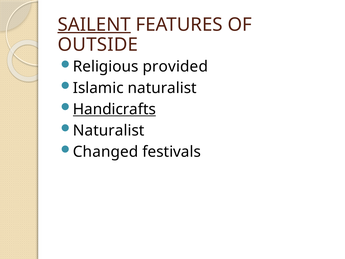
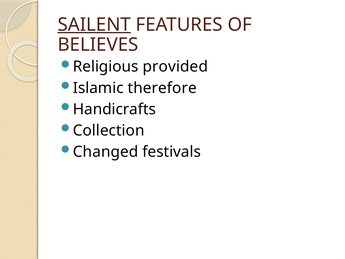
OUTSIDE: OUTSIDE -> BELIEVES
Islamic naturalist: naturalist -> therefore
Handicrafts underline: present -> none
Naturalist at (109, 130): Naturalist -> Collection
